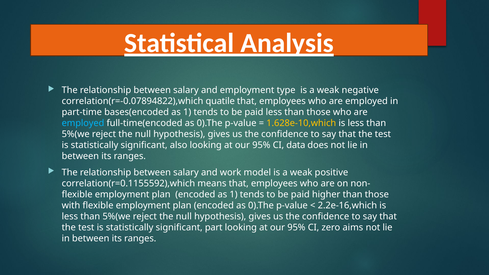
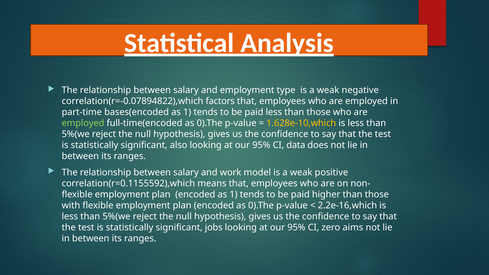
quatile: quatile -> factors
employed at (83, 123) colour: light blue -> light green
part: part -> jobs
